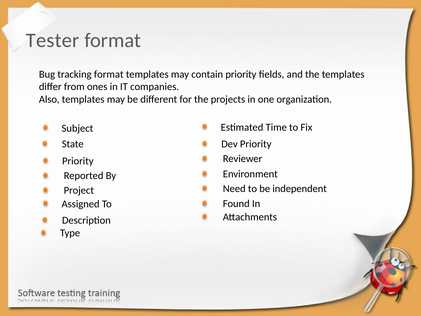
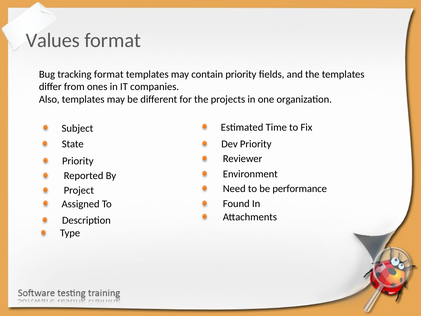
Tester: Tester -> Values
independent: independent -> performance
